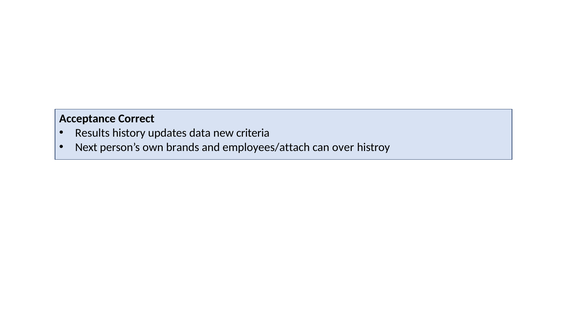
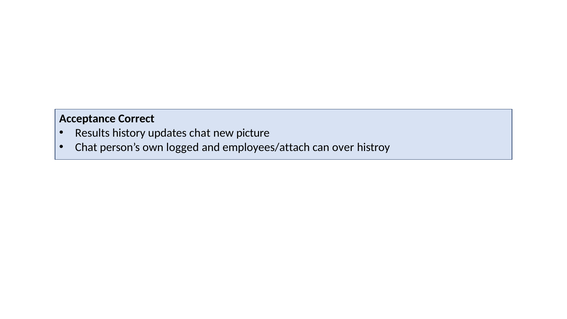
updates data: data -> chat
criteria: criteria -> picture
Next at (86, 147): Next -> Chat
brands: brands -> logged
